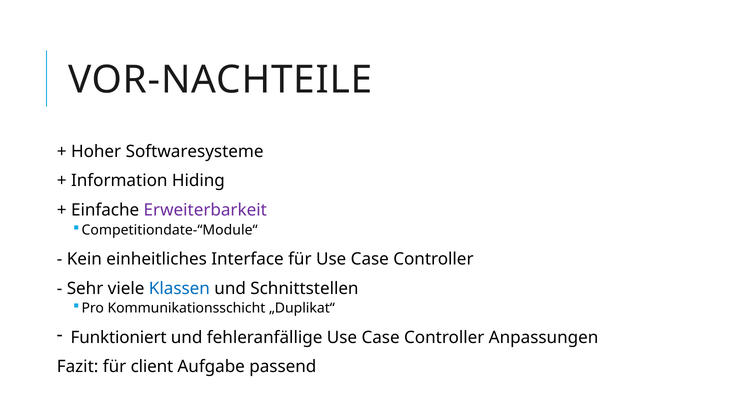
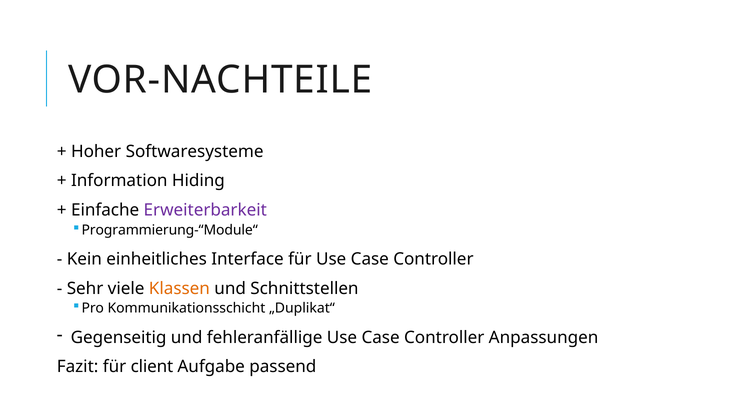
Competitiondate-“Module“: Competitiondate-“Module“ -> Programmierung-“Module“
Klassen colour: blue -> orange
Funktioniert: Funktioniert -> Gegenseitig
